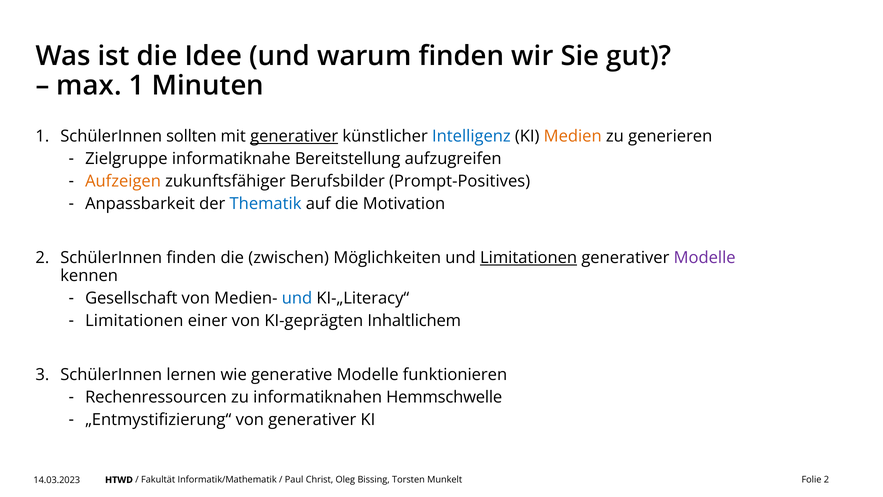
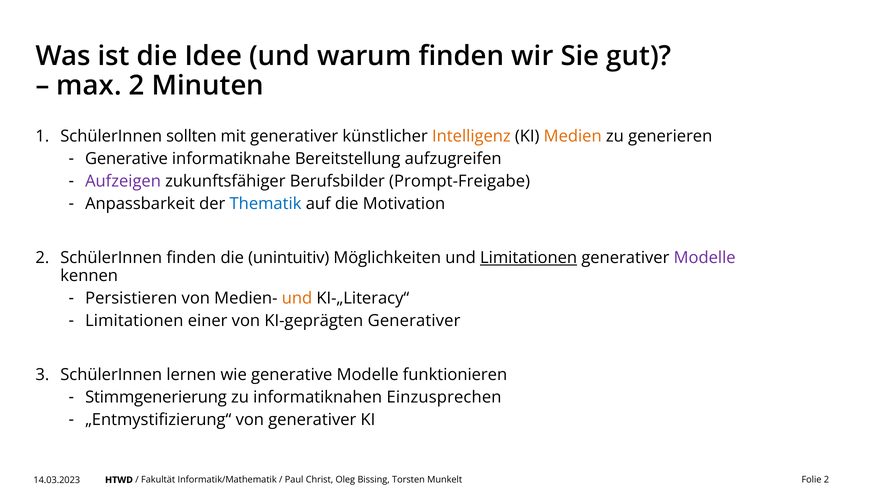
max 1: 1 -> 2
generativer at (294, 136) underline: present -> none
Intelligenz colour: blue -> orange
Zielgruppe at (126, 159): Zielgruppe -> Generative
Aufzeigen colour: orange -> purple
Prompt-Positives: Prompt-Positives -> Prompt-Freigabe
zwischen: zwischen -> unintuitiv
Gesellschaft: Gesellschaft -> Persistieren
und at (297, 298) colour: blue -> orange
KI-geprägten Inhaltlichem: Inhaltlichem -> Generativer
Rechenressourcen: Rechenressourcen -> Stimmgenerierung
Hemmschwelle: Hemmschwelle -> Einzusprechen
